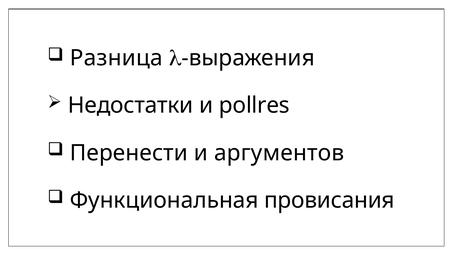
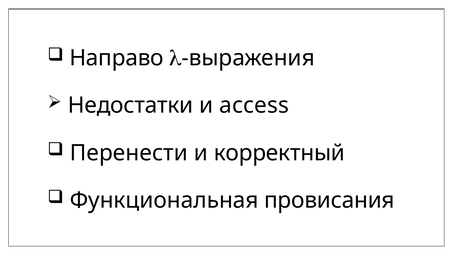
Разница: Разница -> Направо
pollres: pollres -> access
аргументов: аргументов -> корректный
